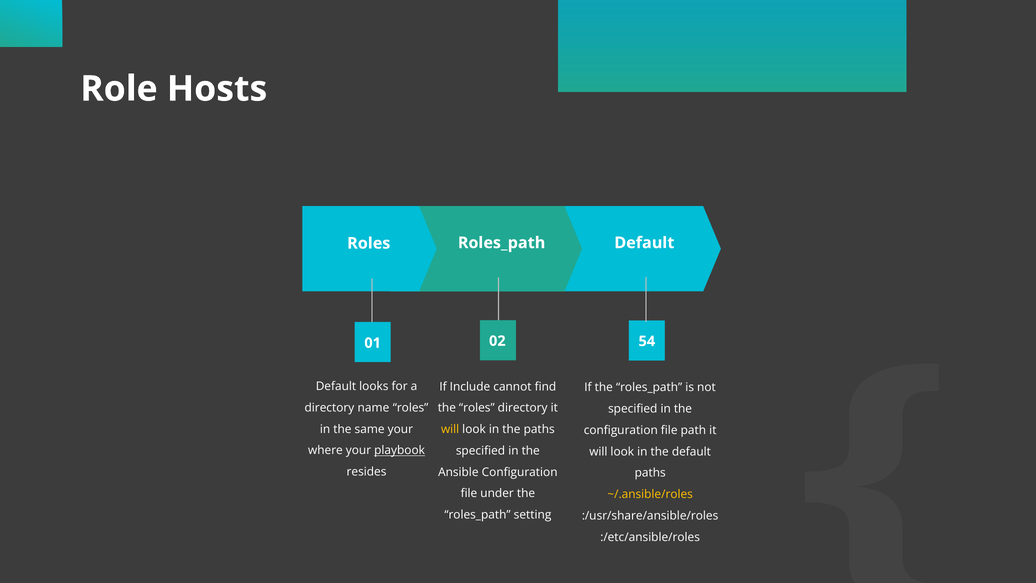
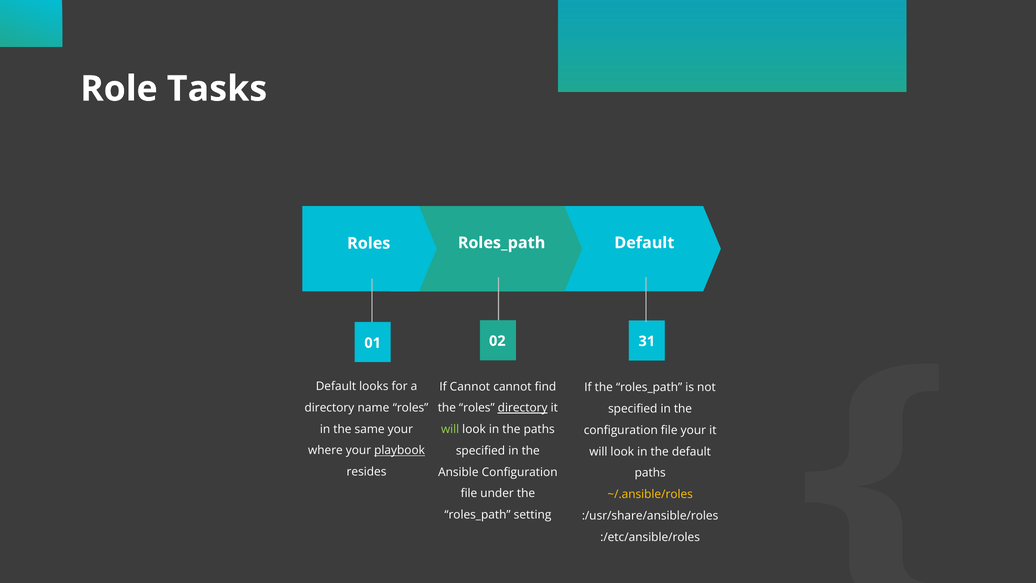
Hosts: Hosts -> Tasks
54: 54 -> 31
If Include: Include -> Cannot
directory at (523, 408) underline: none -> present
will at (450, 429) colour: yellow -> light green
file path: path -> your
